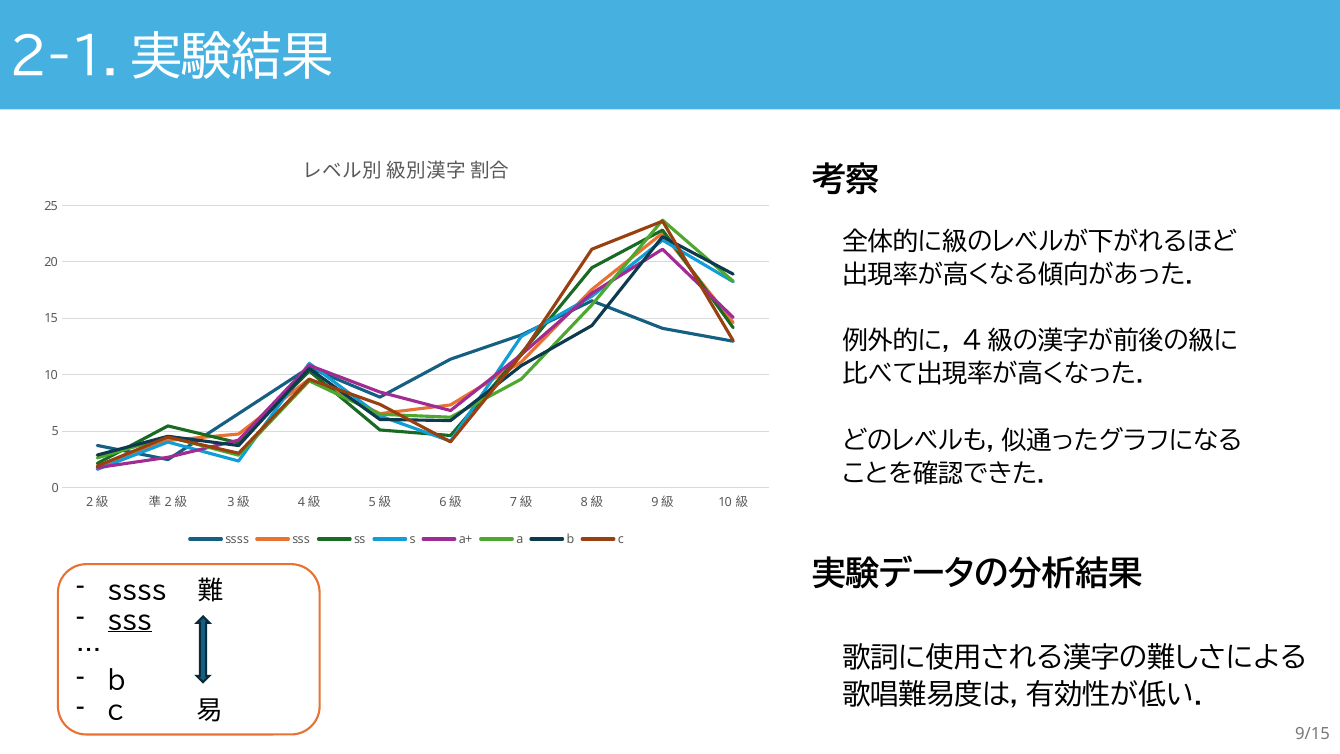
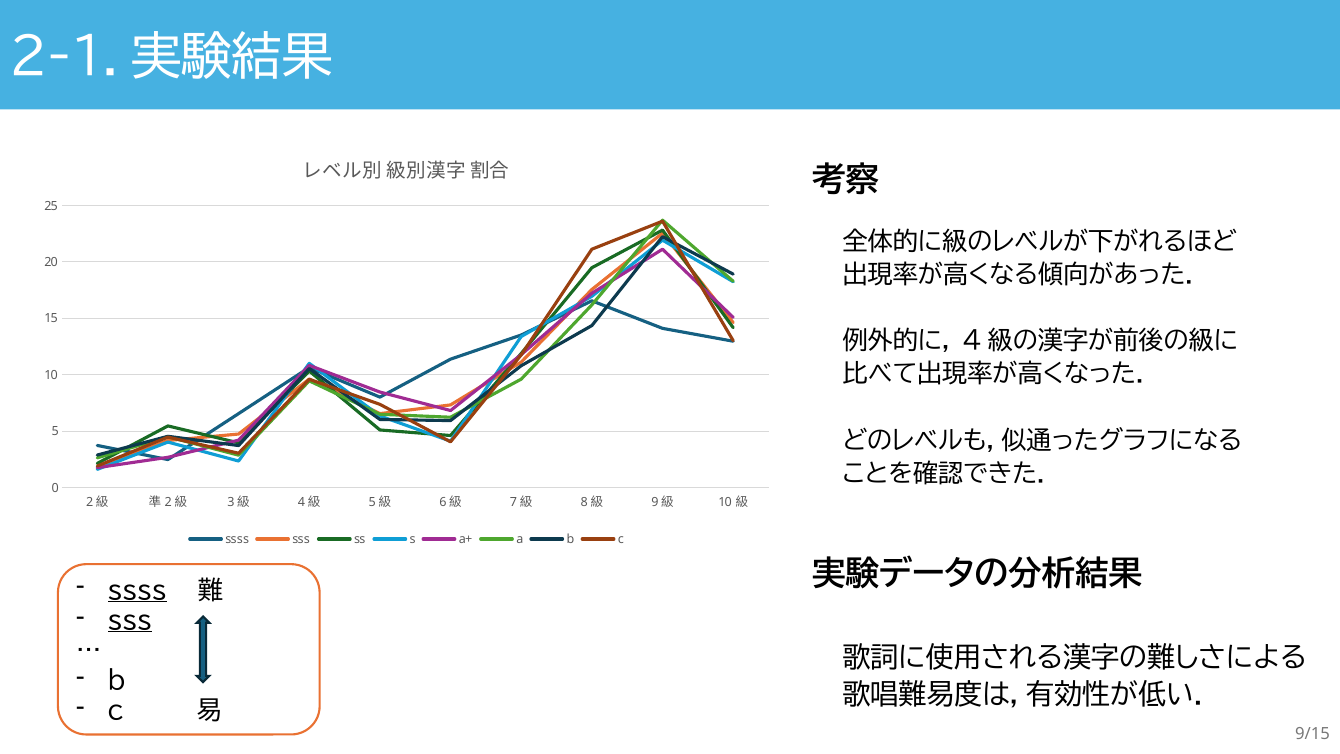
ssss at (137, 591) underline: none -> present
